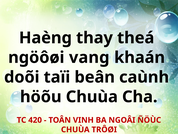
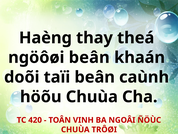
ngöôøi vang: vang -> beân
